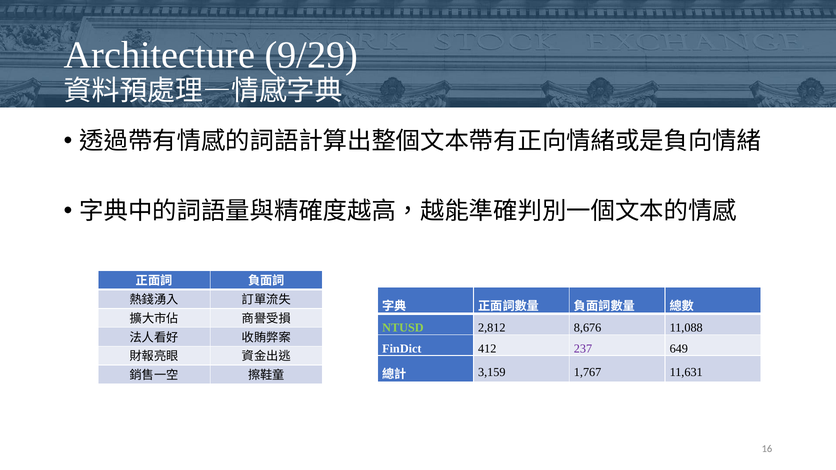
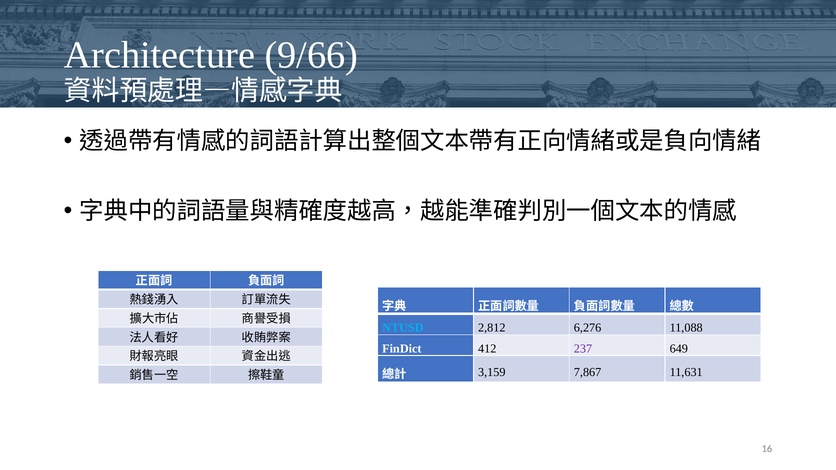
9/29: 9/29 -> 9/66
NTUSD colour: light green -> light blue
8,676: 8,676 -> 6,276
1,767: 1,767 -> 7,867
